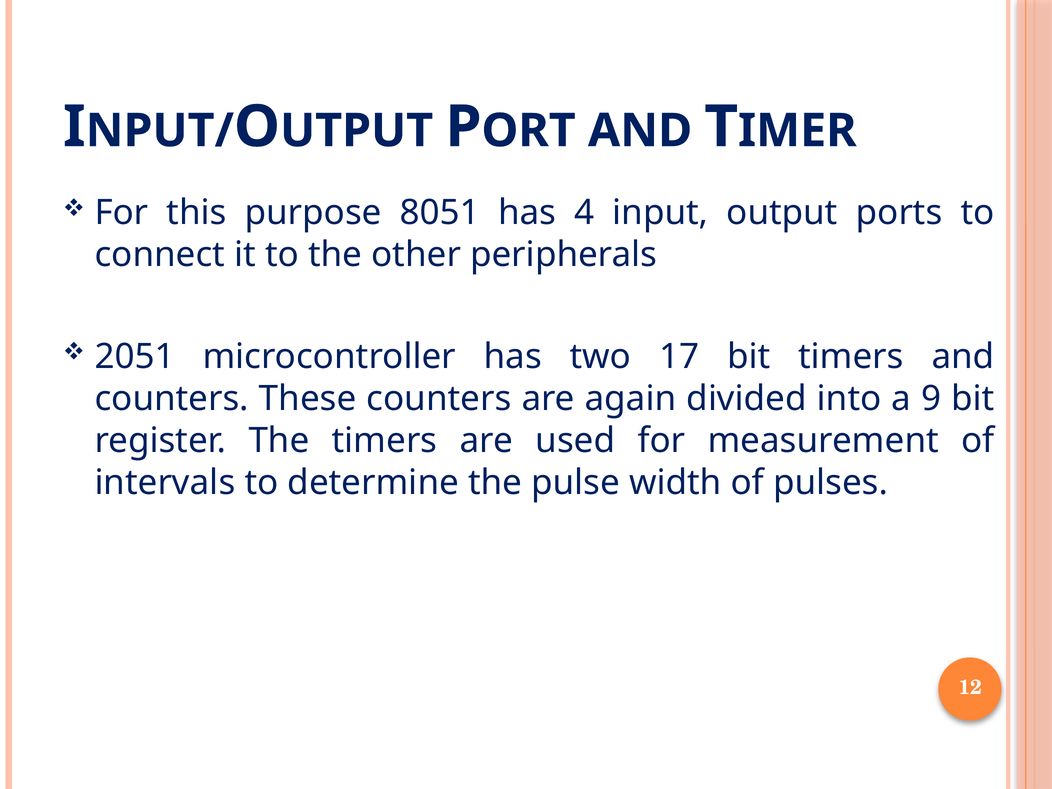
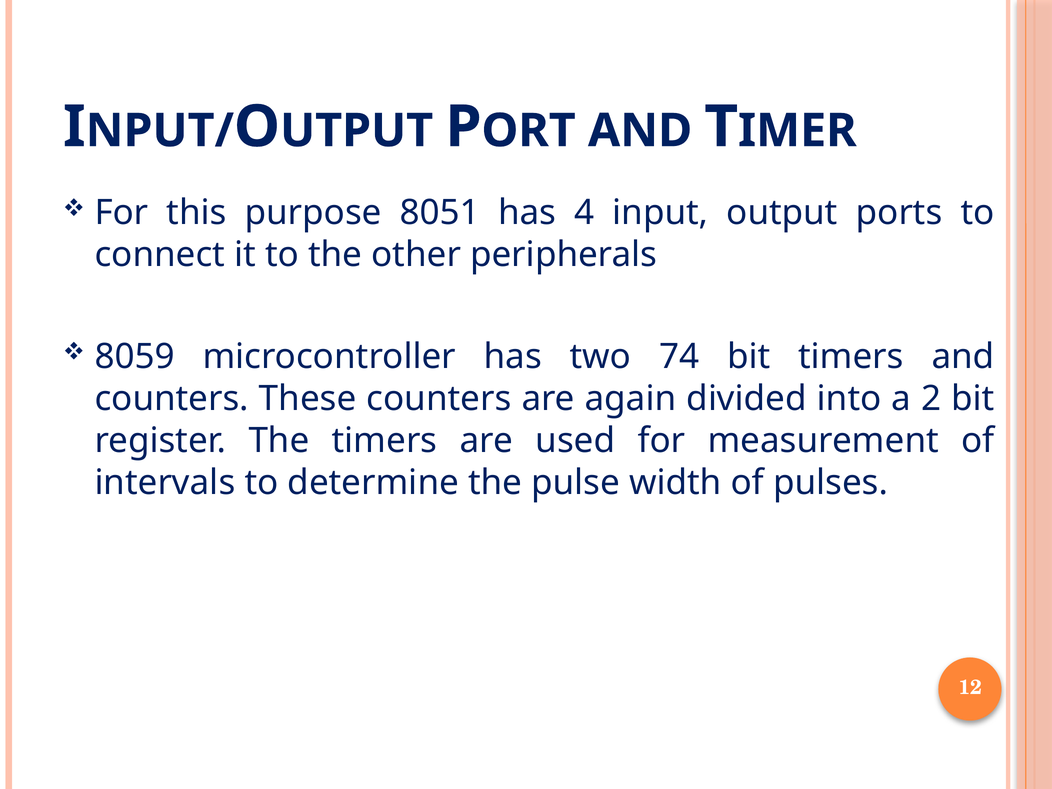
2051: 2051 -> 8059
17: 17 -> 74
9: 9 -> 2
